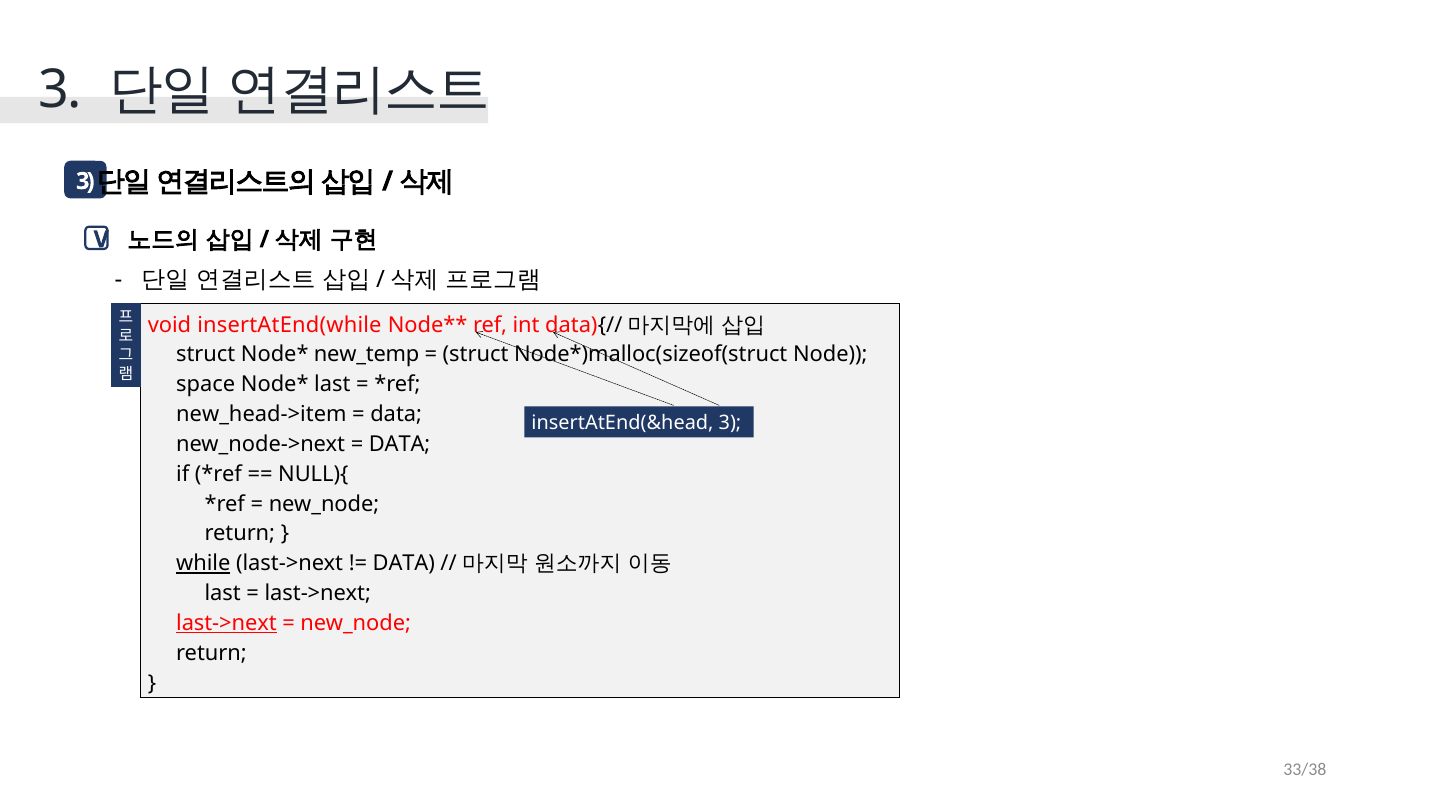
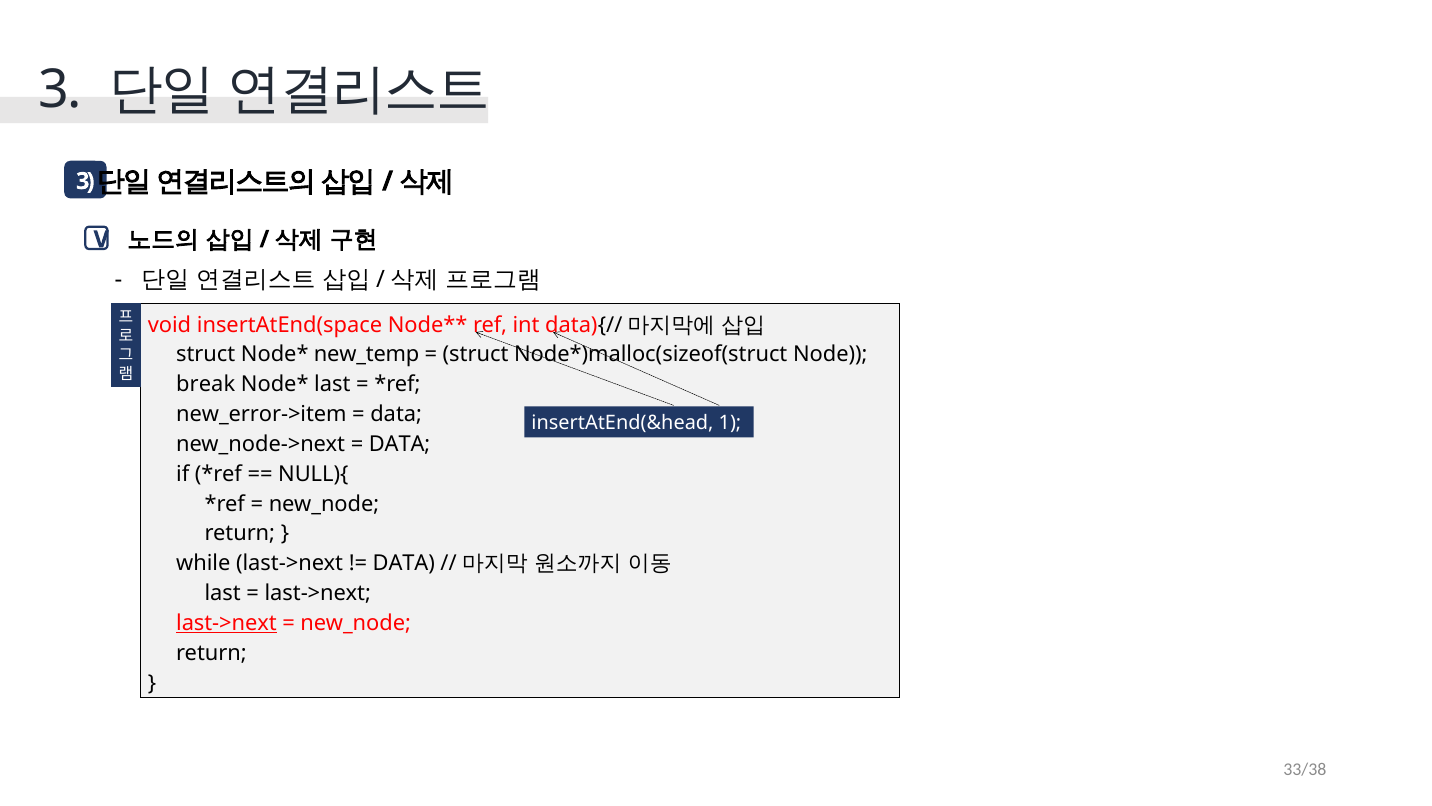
insertAtEnd(while: insertAtEnd(while -> insertAtEnd(space
space: space -> break
new_head->item: new_head->item -> new_error->item
insertAtEnd(&head 3: 3 -> 1
while underline: present -> none
